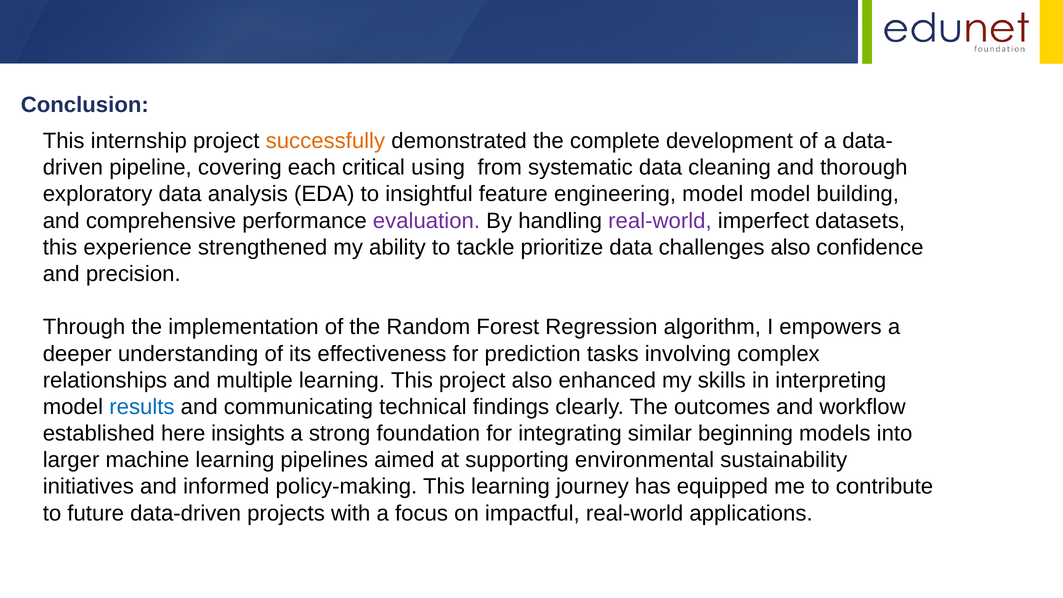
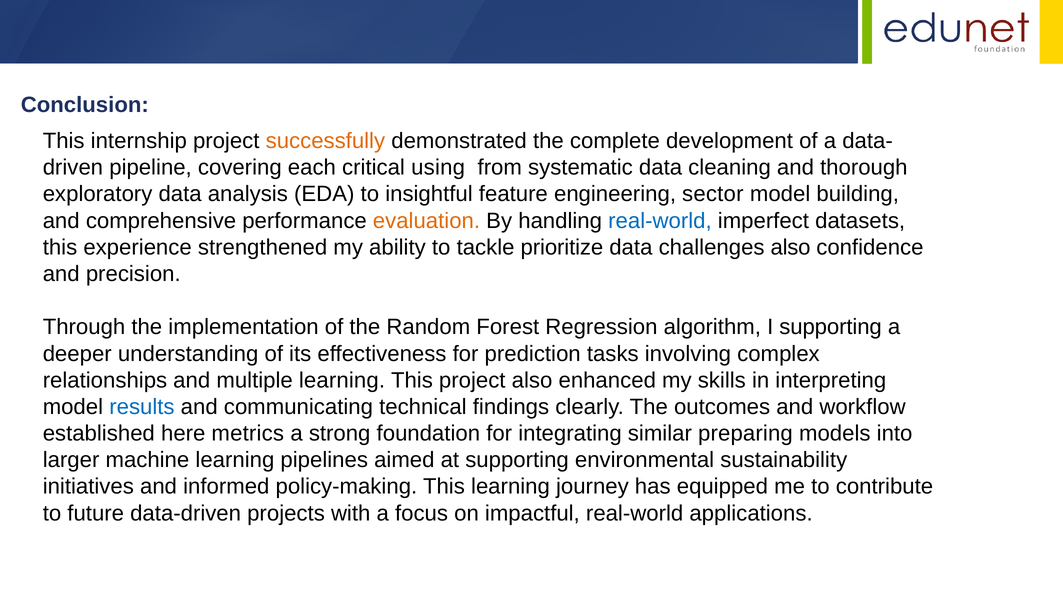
engineering model: model -> sector
evaluation colour: purple -> orange
real-world at (660, 221) colour: purple -> blue
I empowers: empowers -> supporting
insights: insights -> metrics
beginning: beginning -> preparing
